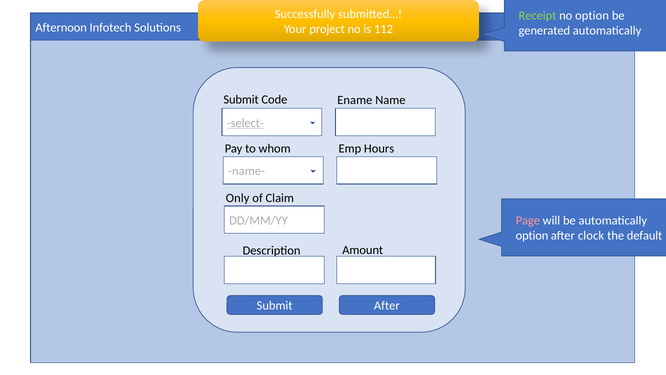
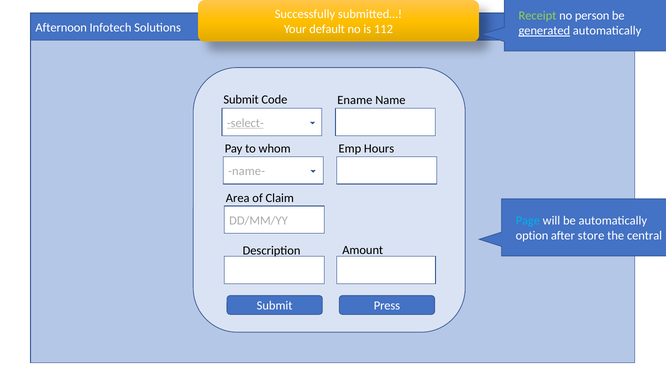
no option: option -> person
project: project -> default
generated underline: none -> present
Only: Only -> Area
Page colour: pink -> light blue
clock: clock -> store
default: default -> central
After at (387, 306): After -> Press
